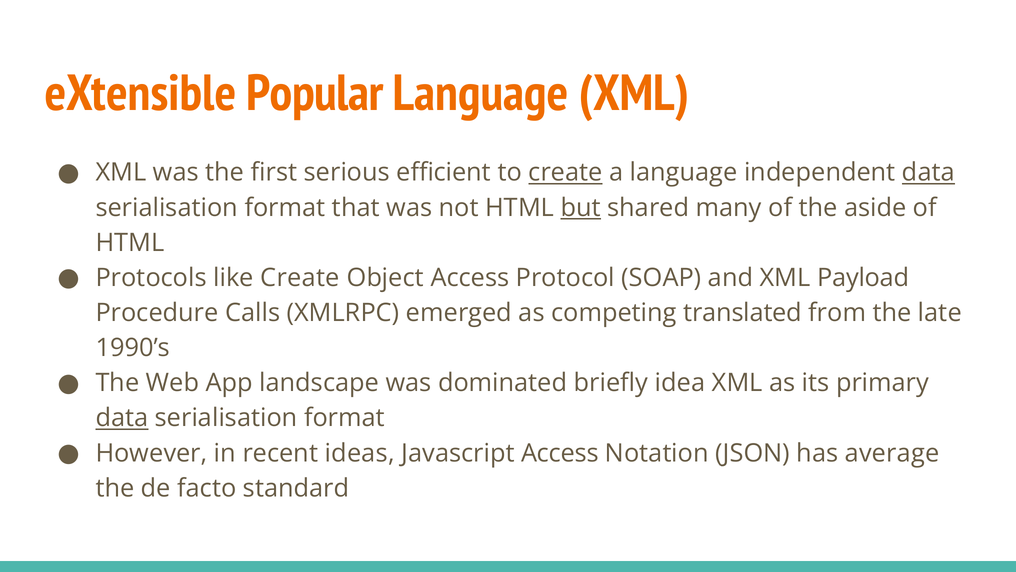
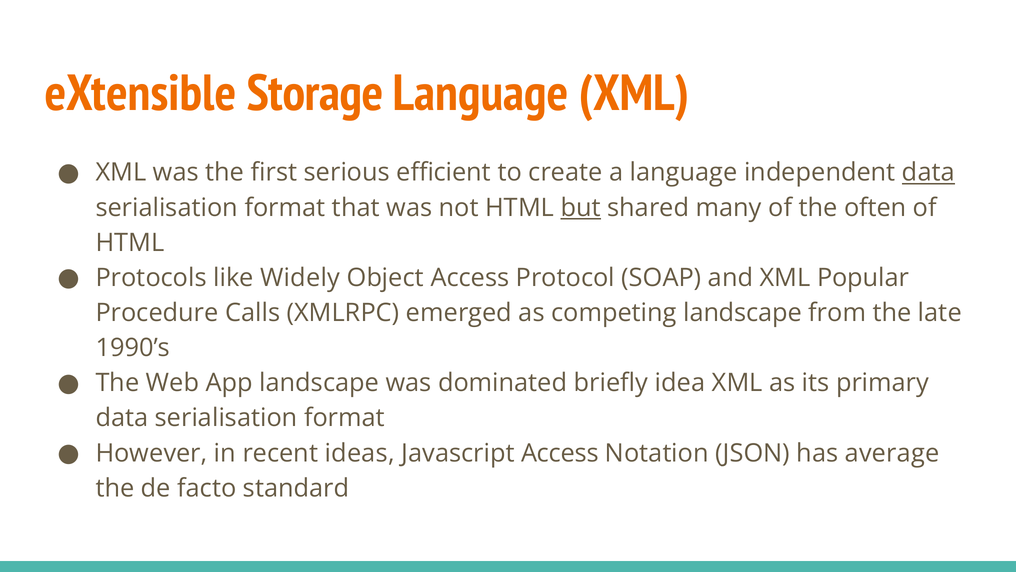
Popular: Popular -> Storage
create at (566, 172) underline: present -> none
aside: aside -> often
like Create: Create -> Widely
Payload: Payload -> Popular
competing translated: translated -> landscape
data at (122, 418) underline: present -> none
